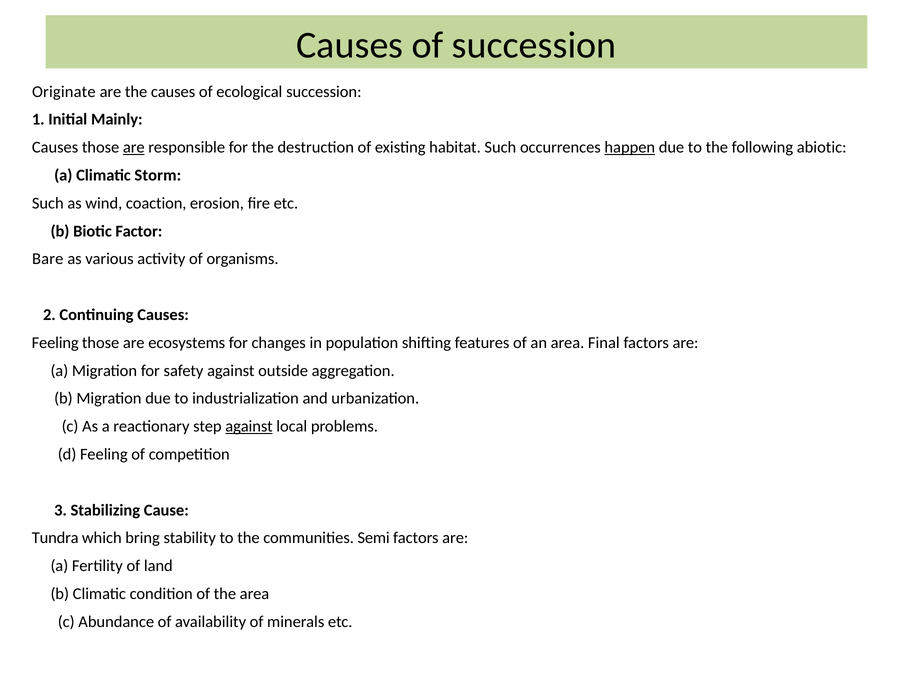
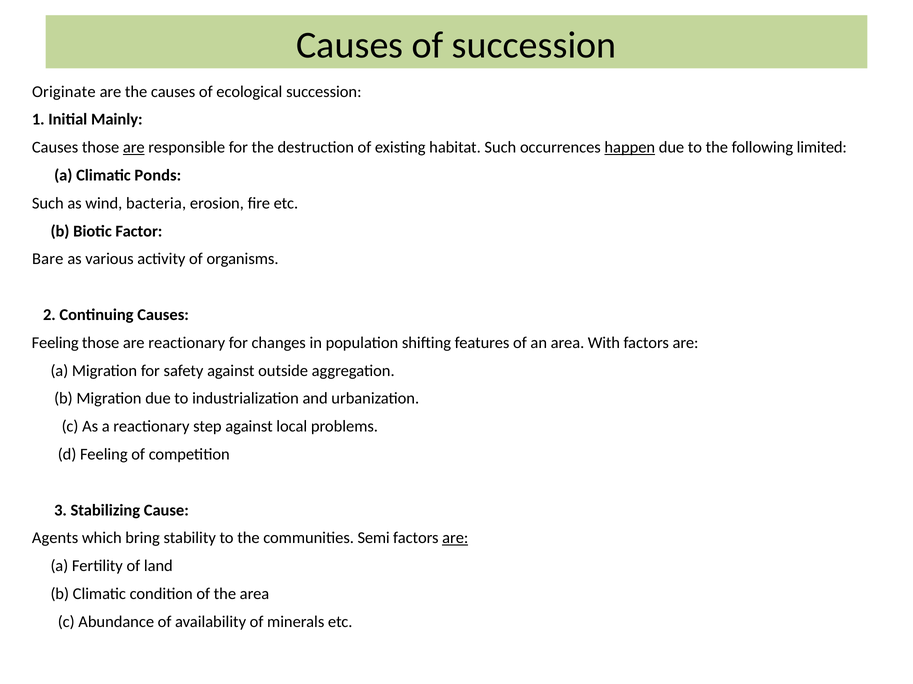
abiotic: abiotic -> limited
Storm: Storm -> Ponds
coaction: coaction -> bacteria
are ecosystems: ecosystems -> reactionary
Final: Final -> With
against at (249, 427) underline: present -> none
Tundra: Tundra -> Agents
are at (455, 539) underline: none -> present
